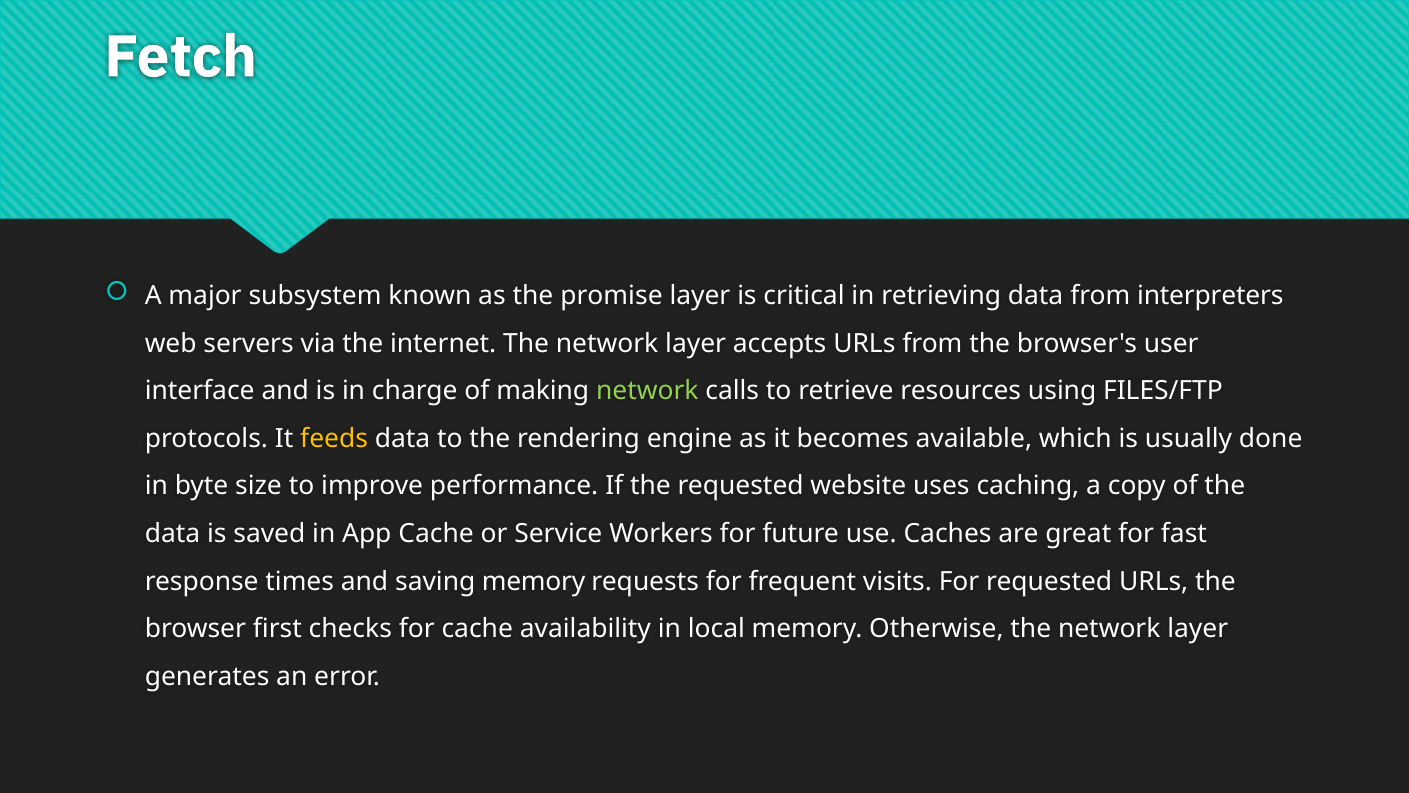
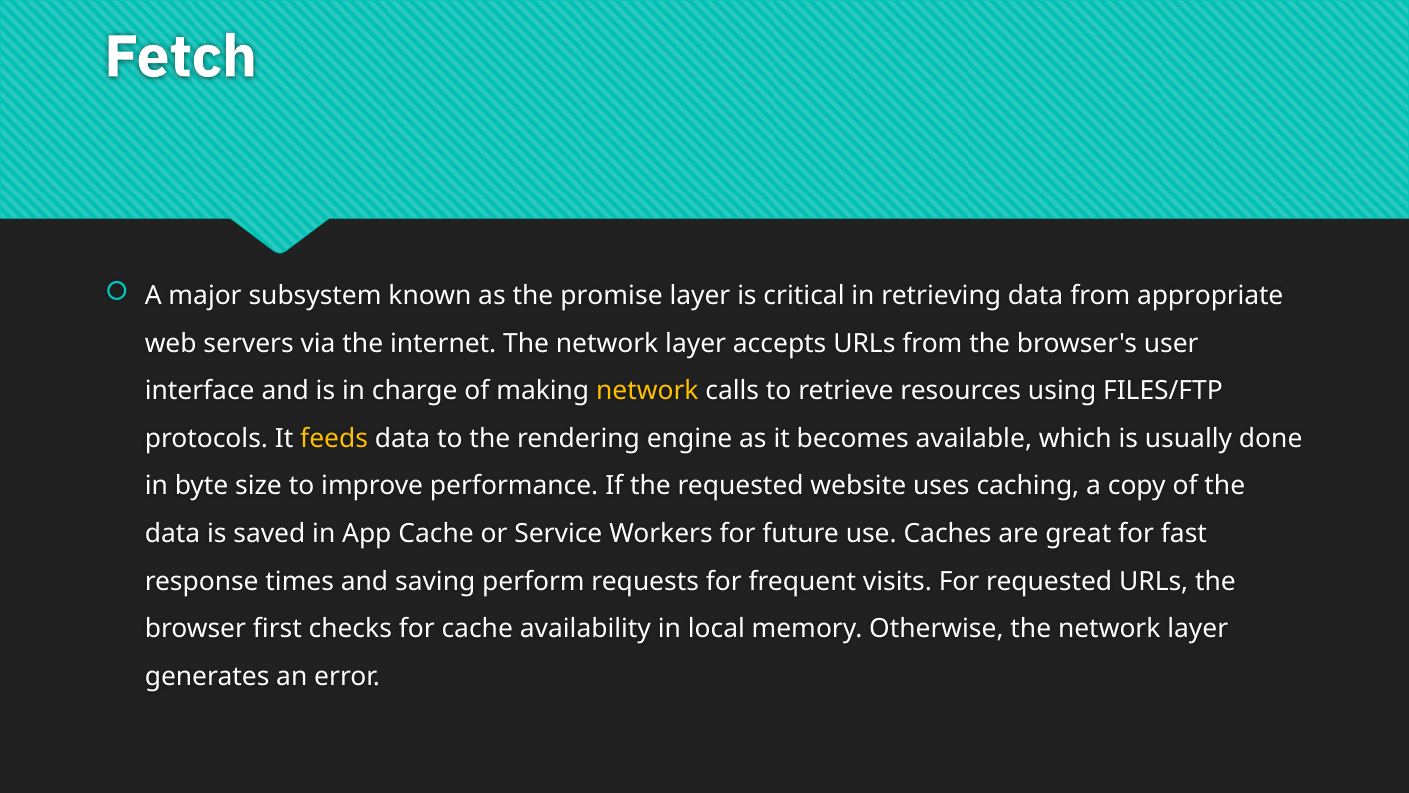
interpreters: interpreters -> appropriate
network at (647, 391) colour: light green -> yellow
saving memory: memory -> perform
